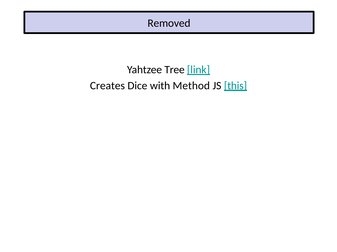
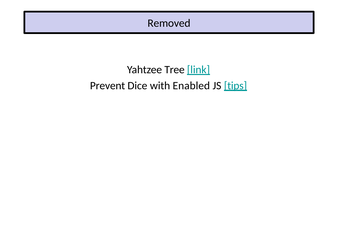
Creates: Creates -> Prevent
Method: Method -> Enabled
this: this -> tips
